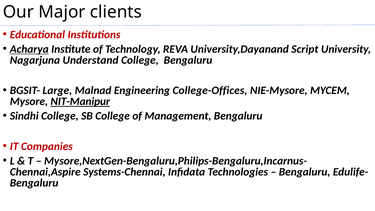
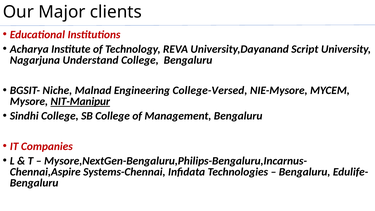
Acharya underline: present -> none
Large: Large -> Niche
College-Offices: College-Offices -> College-Versed
